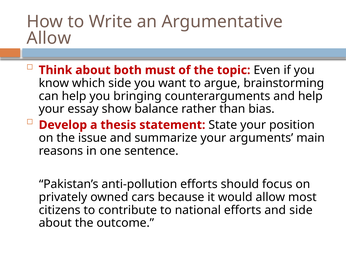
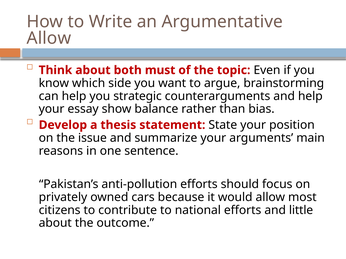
bringing: bringing -> strategic
and side: side -> little
